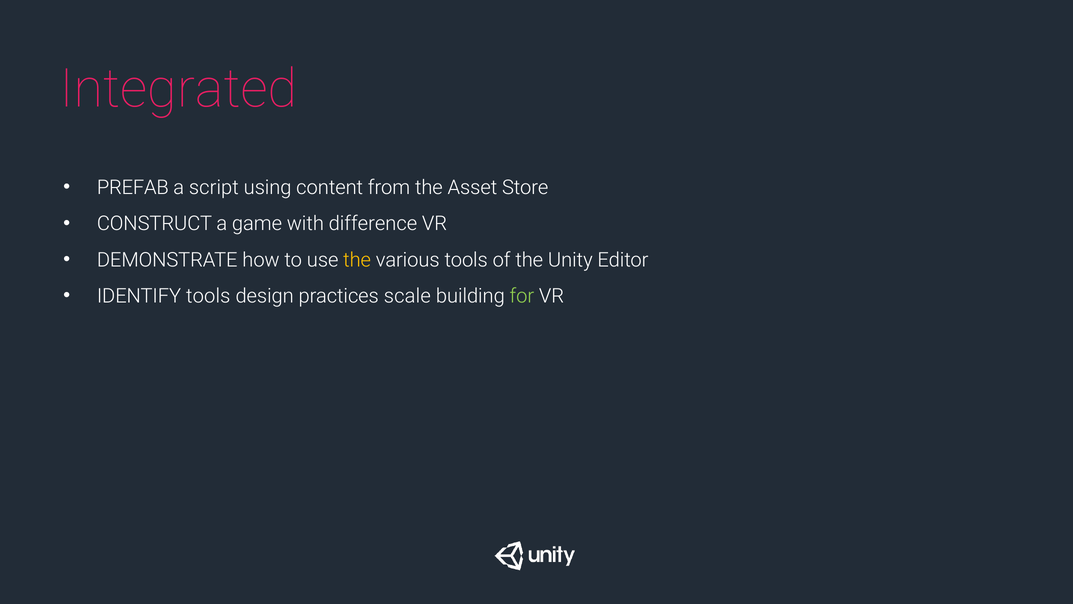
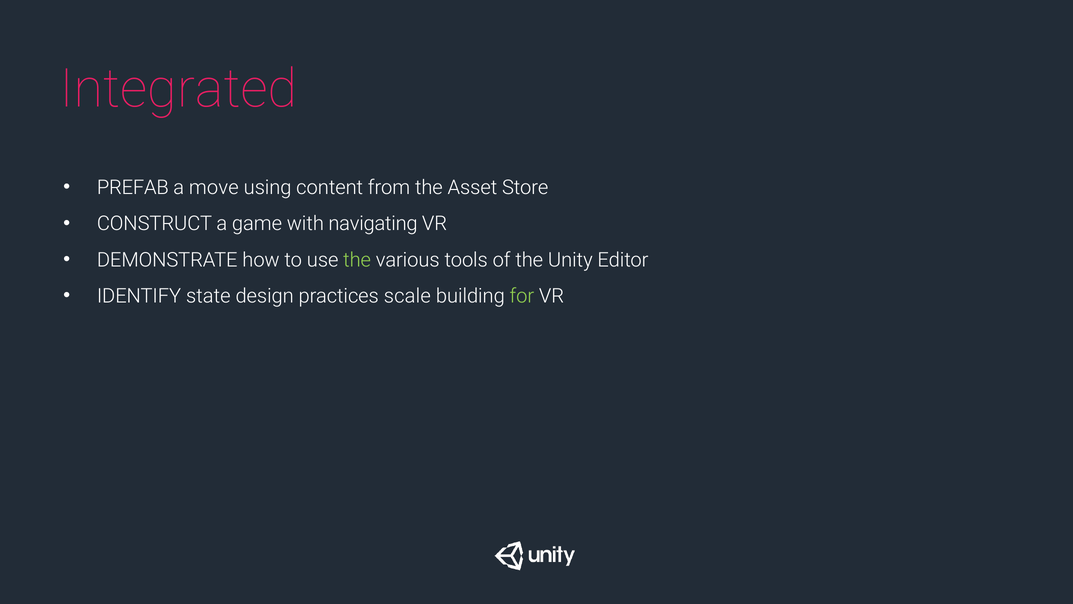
script: script -> move
difference: difference -> navigating
the at (357, 260) colour: yellow -> light green
IDENTIFY tools: tools -> state
